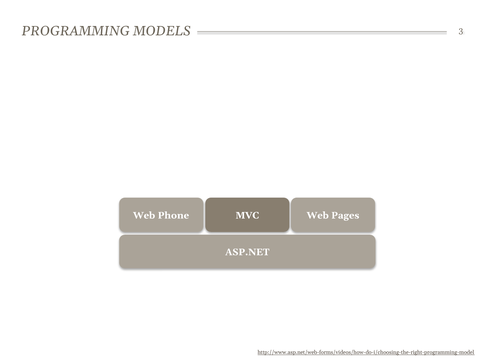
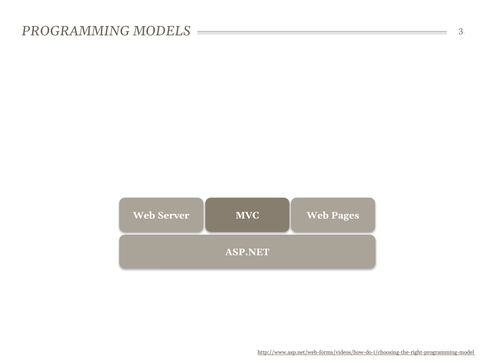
Phone: Phone -> Server
